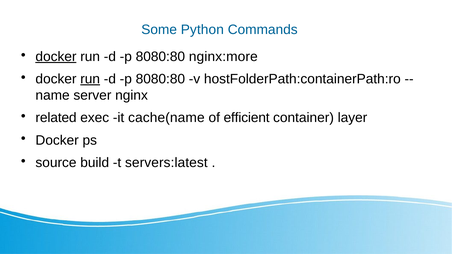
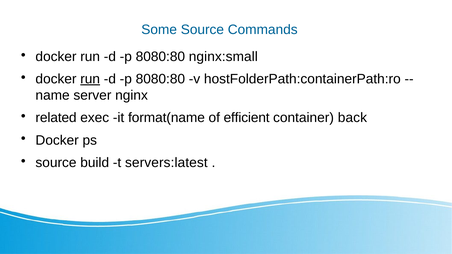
Some Python: Python -> Source
docker at (56, 57) underline: present -> none
nginx:more: nginx:more -> nginx:small
cache(name: cache(name -> format(name
layer: layer -> back
